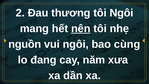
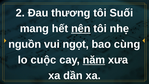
tôi Ngôi: Ngôi -> Suối
vui ngôi: ngôi -> ngọt
đang: đang -> cuộc
năm underline: none -> present
